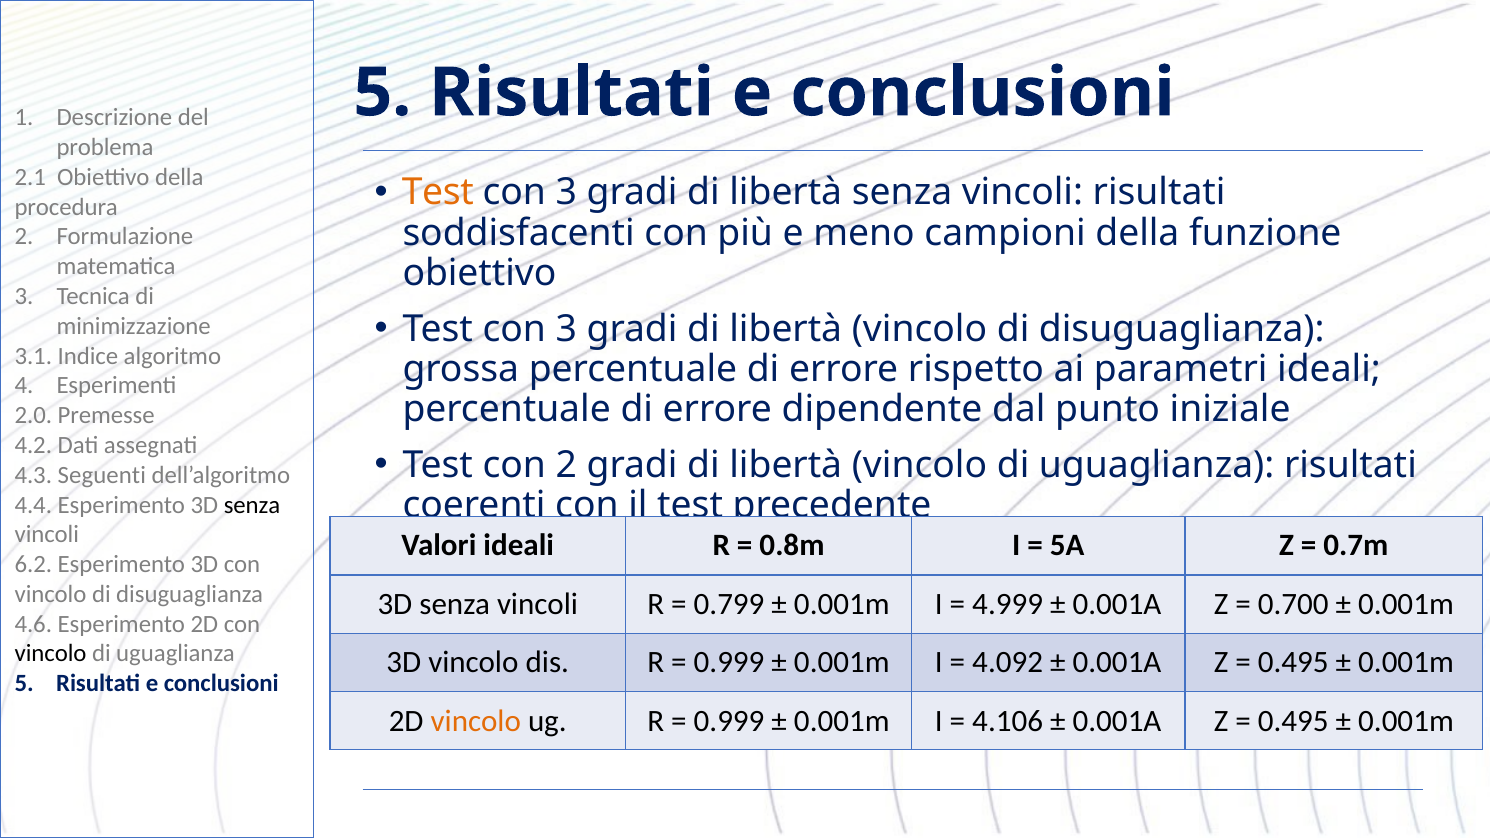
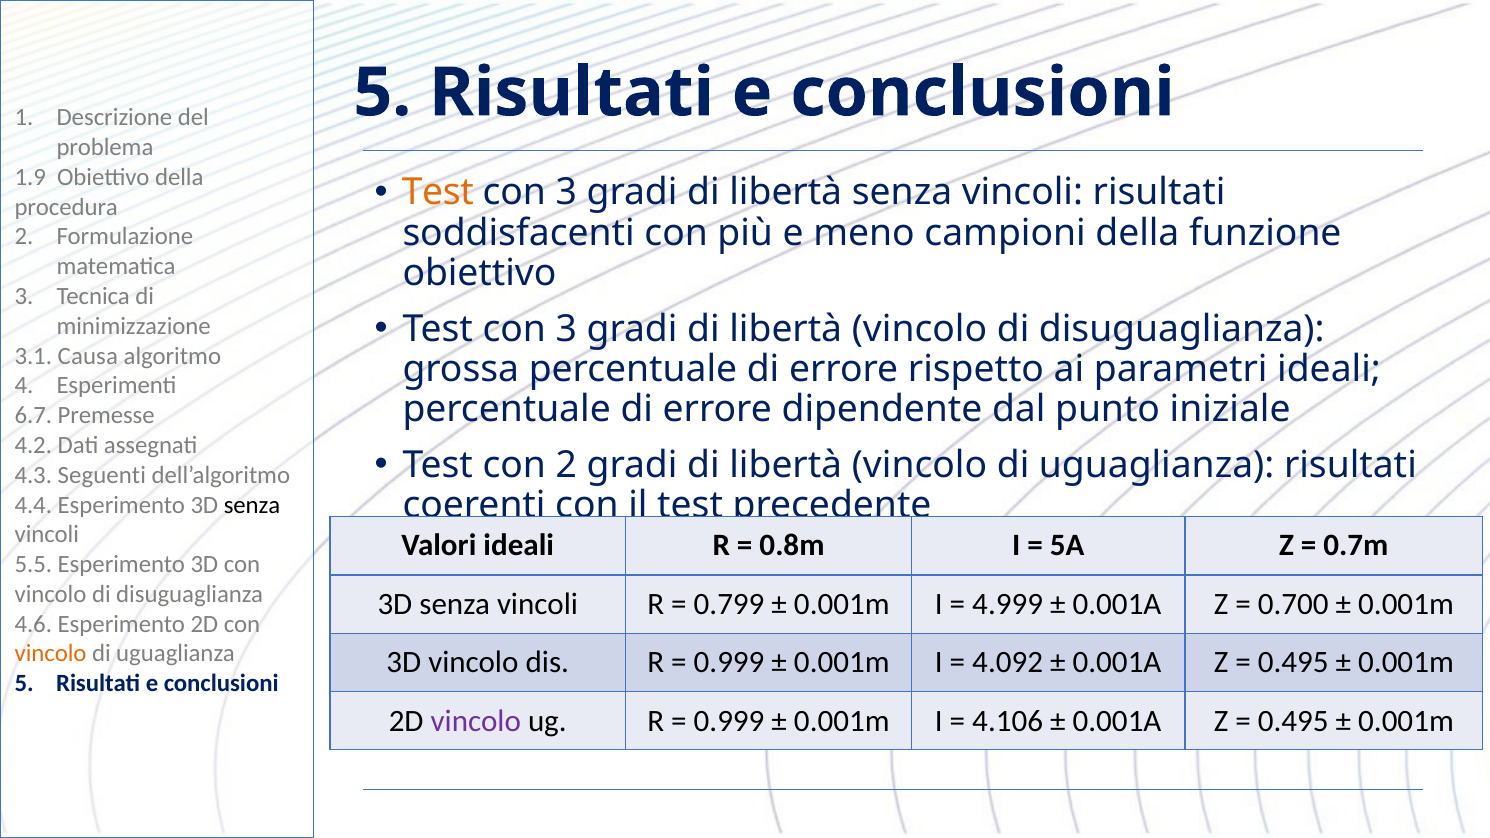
2.1: 2.1 -> 1.9
Indice: Indice -> Causa
2.0: 2.0 -> 6.7
6.2: 6.2 -> 5.5
vincolo at (51, 654) colour: black -> orange
vincolo at (476, 721) colour: orange -> purple
